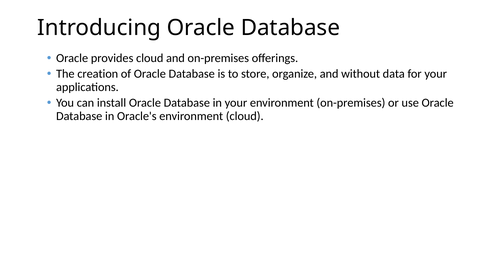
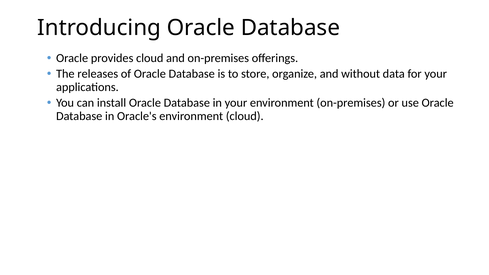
creation: creation -> releases
